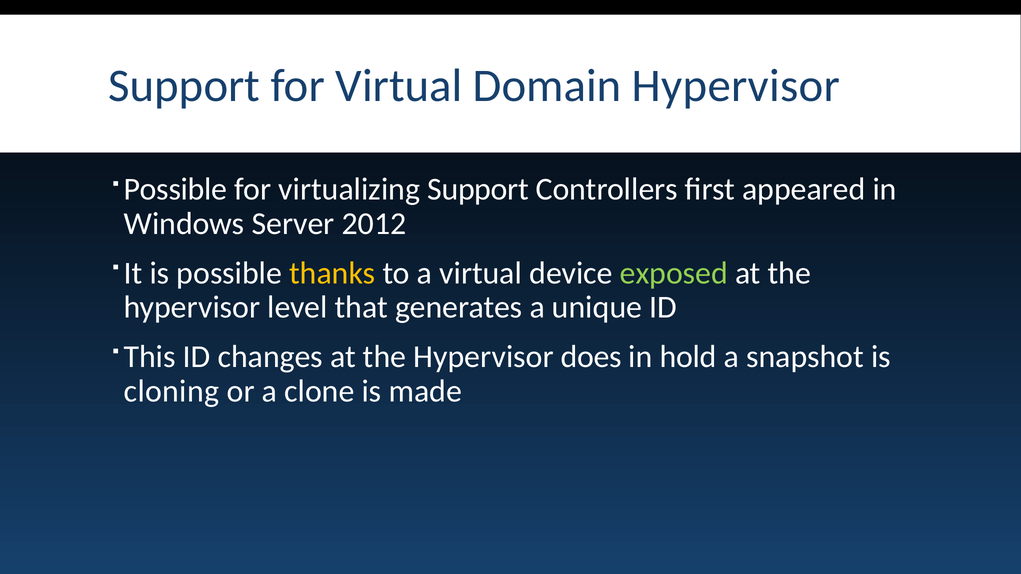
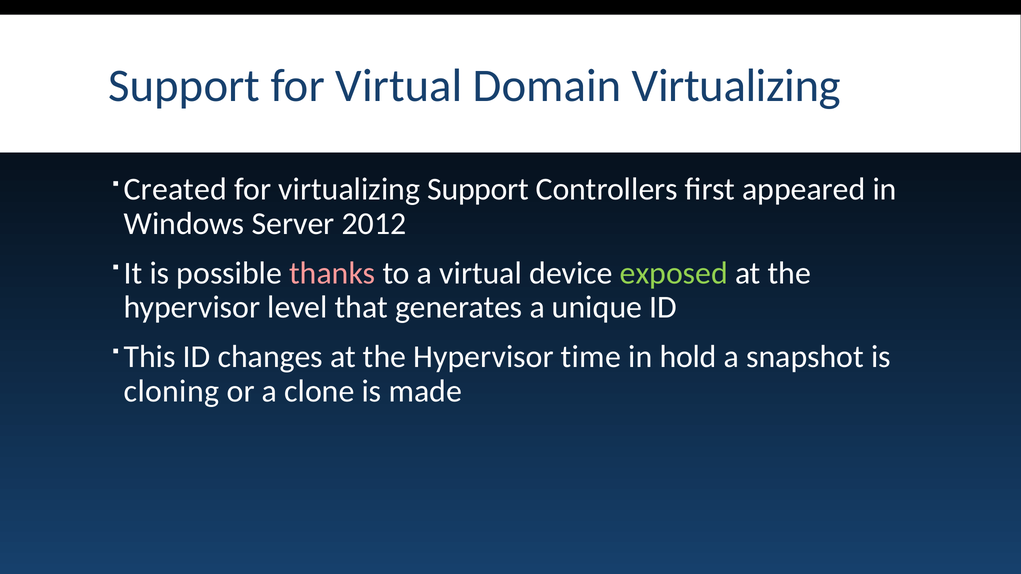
Domain Hypervisor: Hypervisor -> Virtualizing
Possible at (175, 189): Possible -> Created
thanks colour: yellow -> pink
does: does -> time
